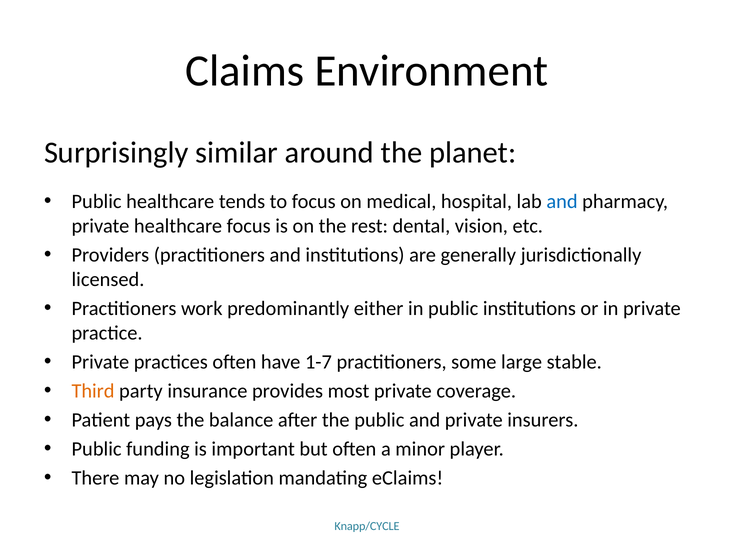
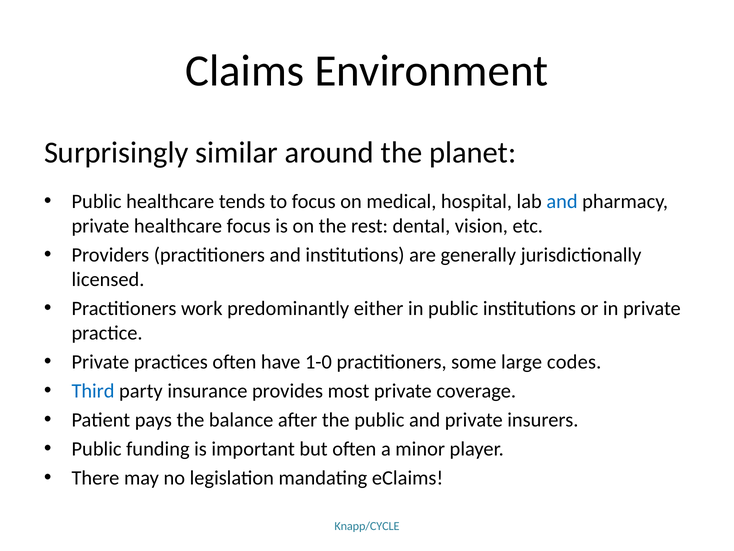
1-7: 1-7 -> 1-0
stable: stable -> codes
Third colour: orange -> blue
